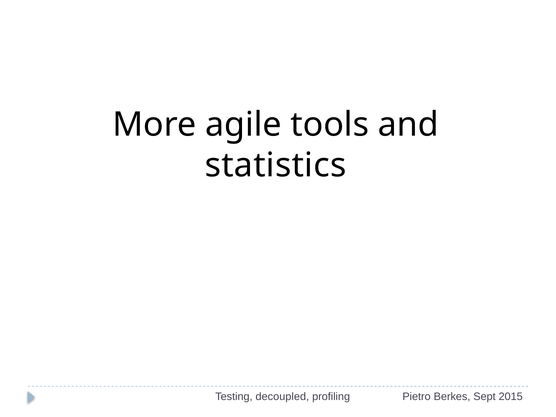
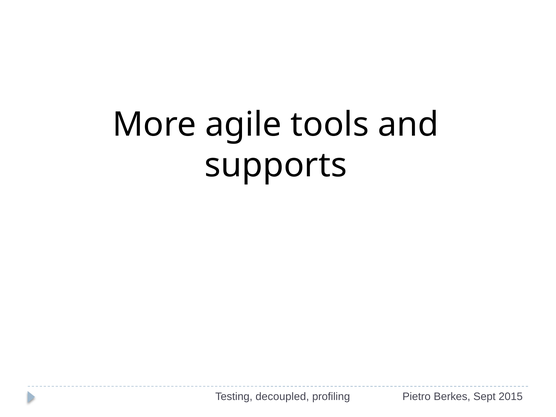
statistics: statistics -> supports
